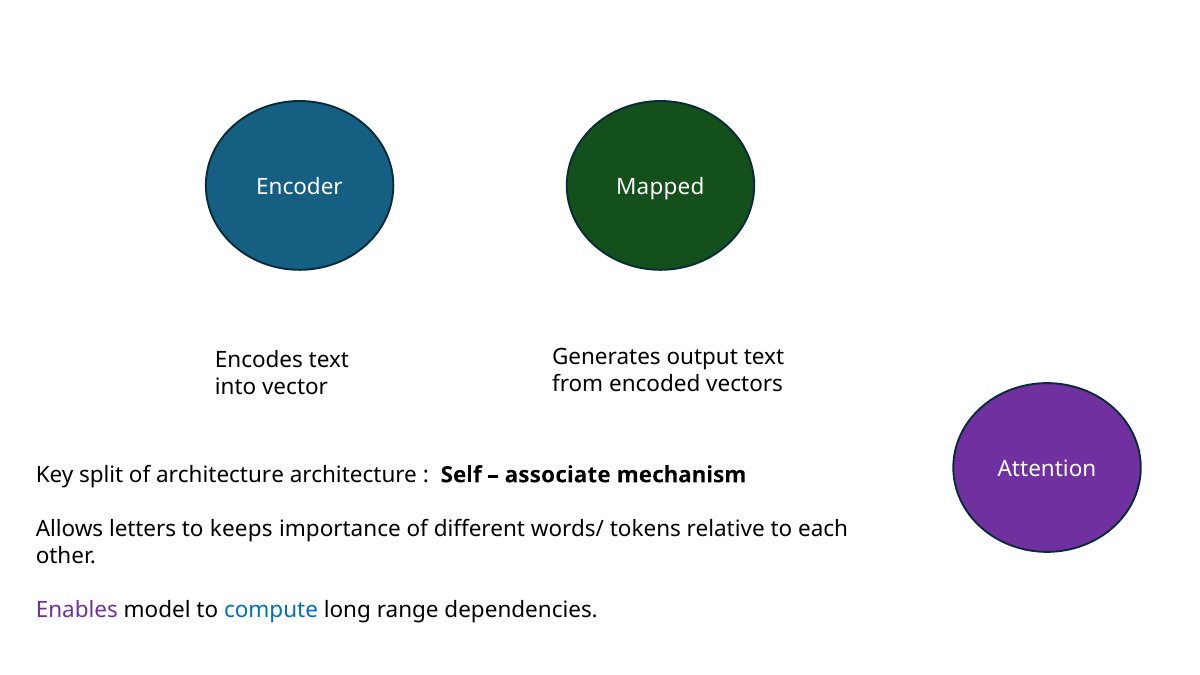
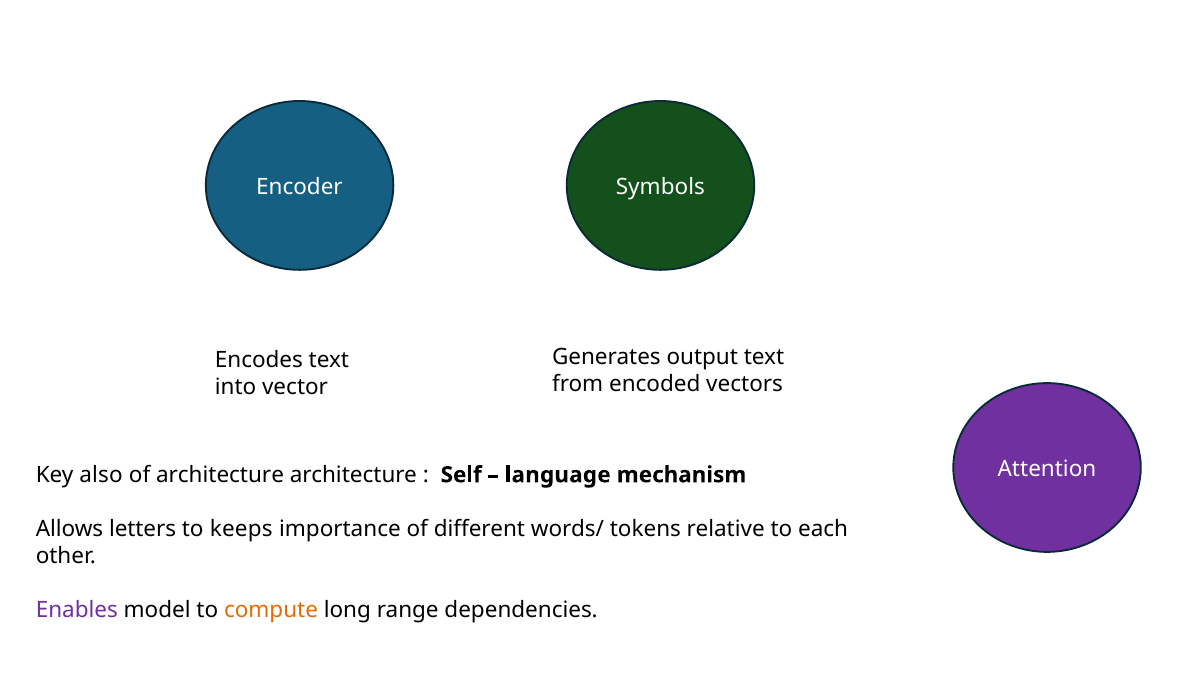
Mapped: Mapped -> Symbols
split: split -> also
associate: associate -> language
compute colour: blue -> orange
